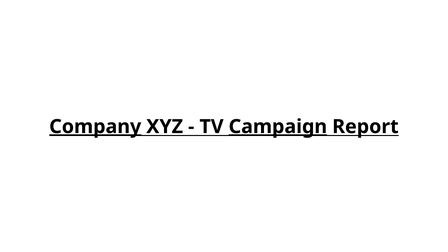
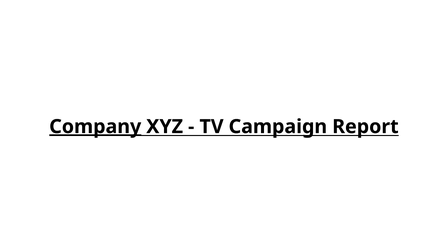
Campaign underline: present -> none
